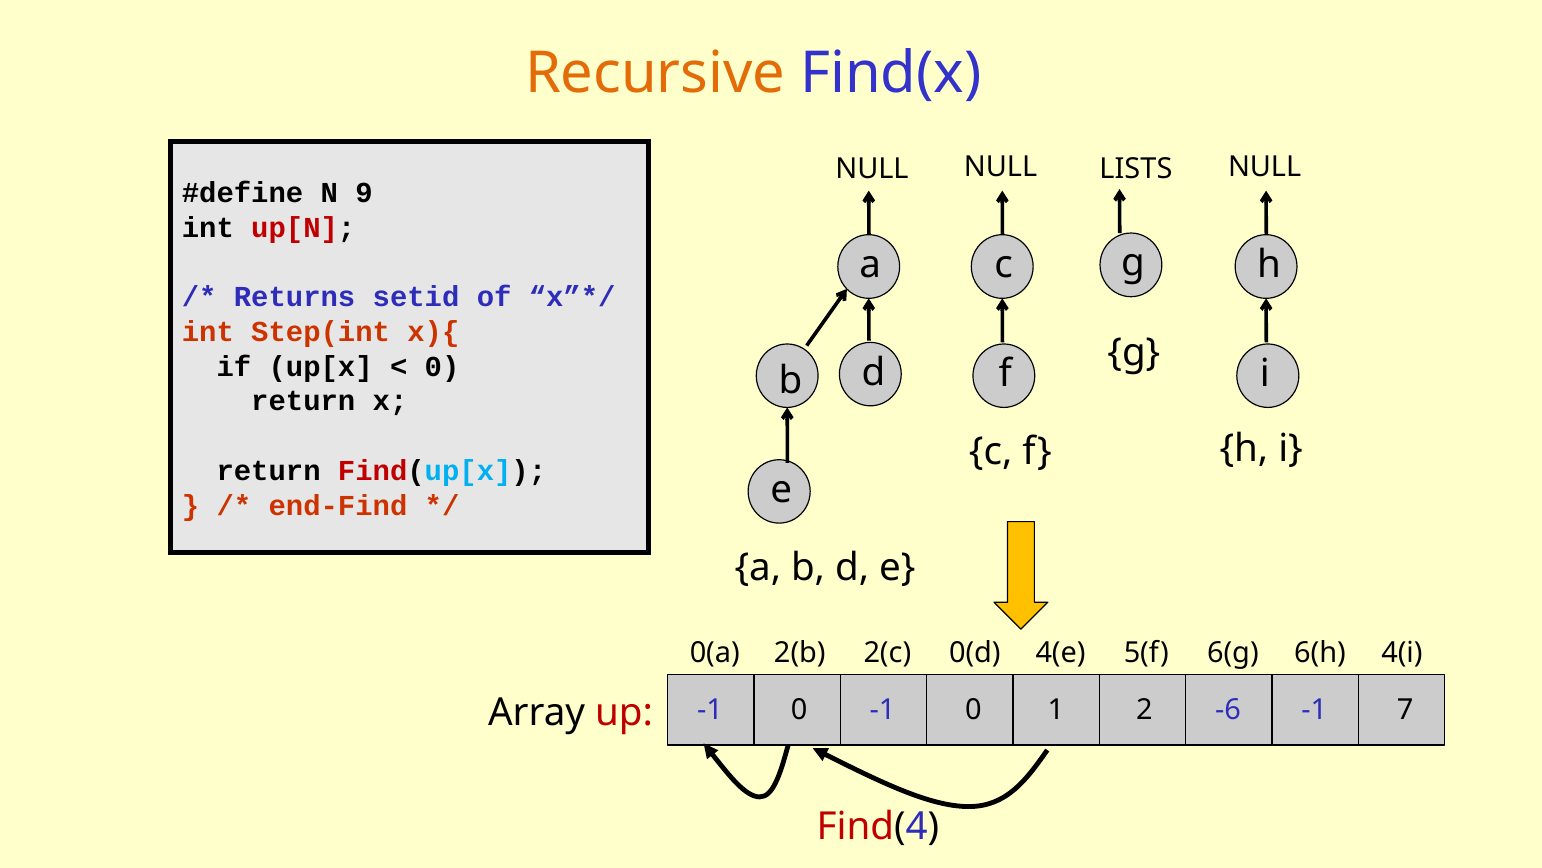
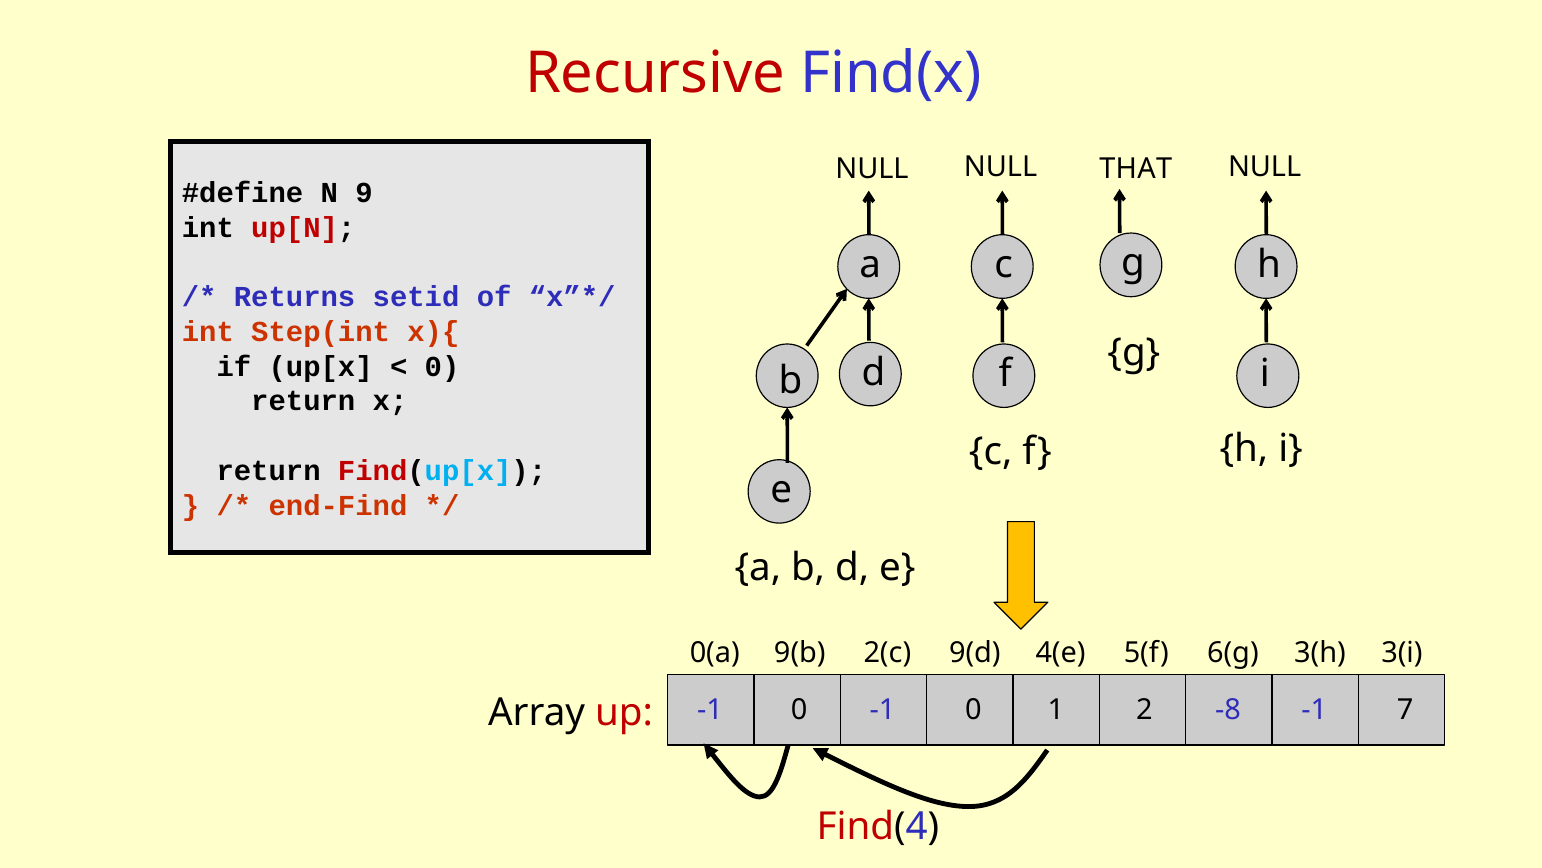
Recursive colour: orange -> red
LISTS: LISTS -> THAT
2(b: 2(b -> 9(b
0(d: 0(d -> 9(d
6(h: 6(h -> 3(h
4(i: 4(i -> 3(i
-6: -6 -> -8
